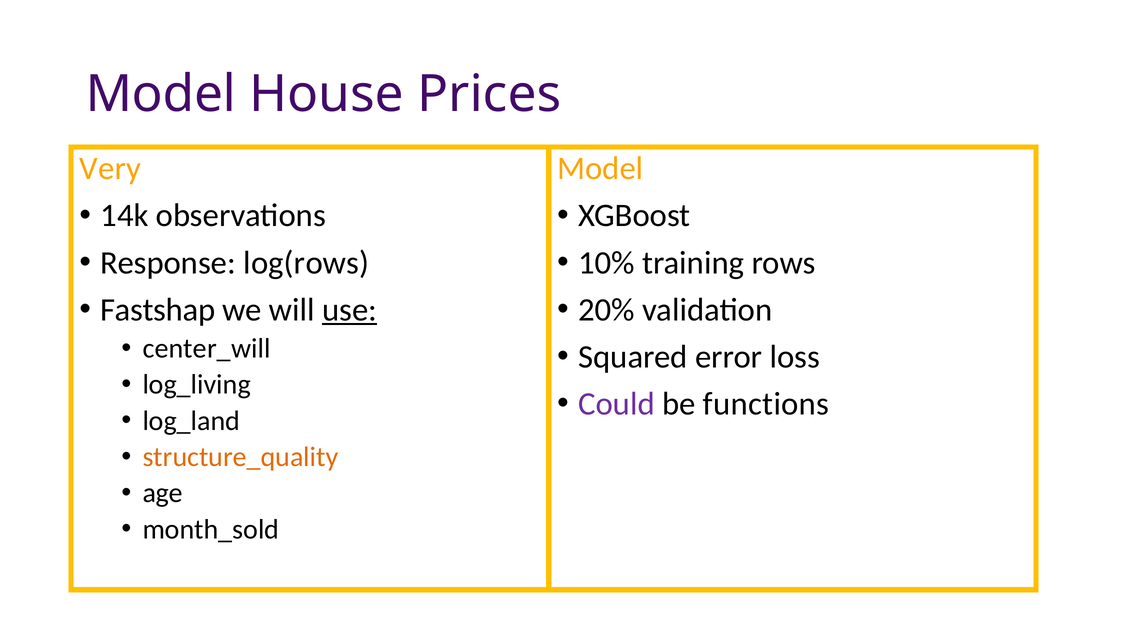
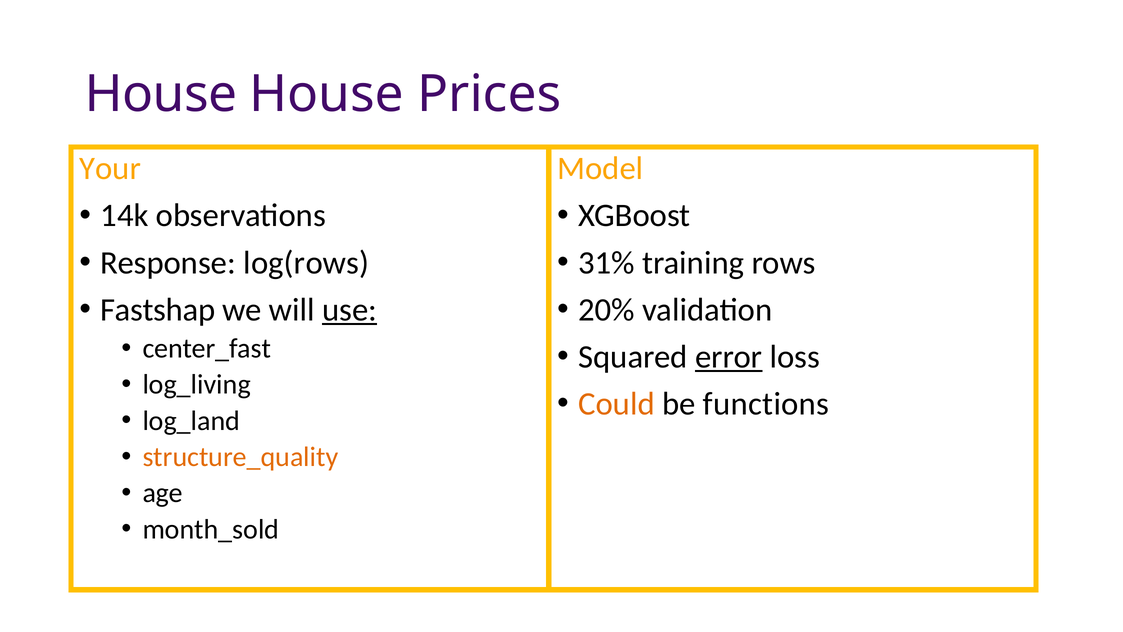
Model at (161, 94): Model -> House
Very: Very -> Your
10%: 10% -> 31%
center_will: center_will -> center_fast
error underline: none -> present
Could colour: purple -> orange
